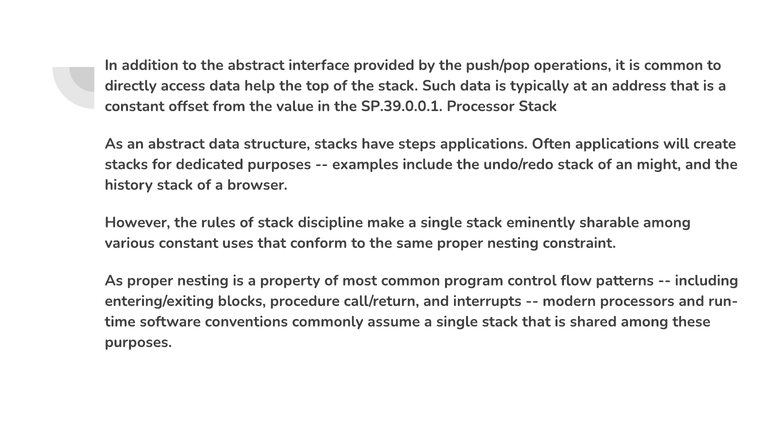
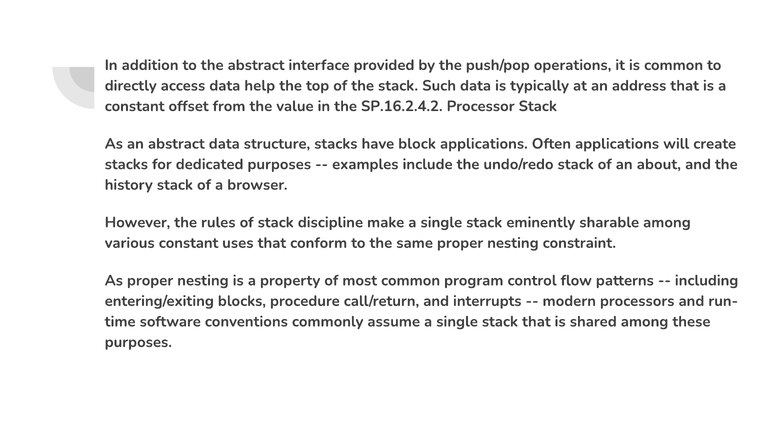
SP.39.0.0.1: SP.39.0.0.1 -> SP.16.2.4.2
steps: steps -> block
might: might -> about
